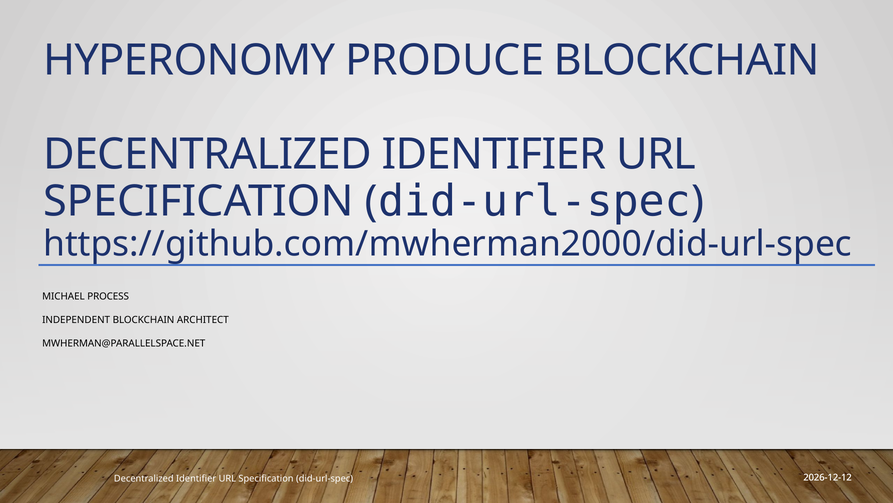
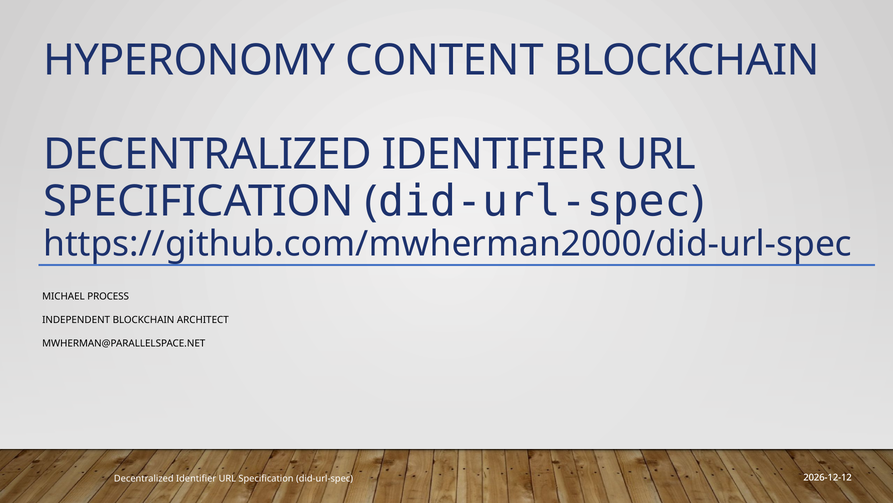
PRODUCE: PRODUCE -> CONTENT
